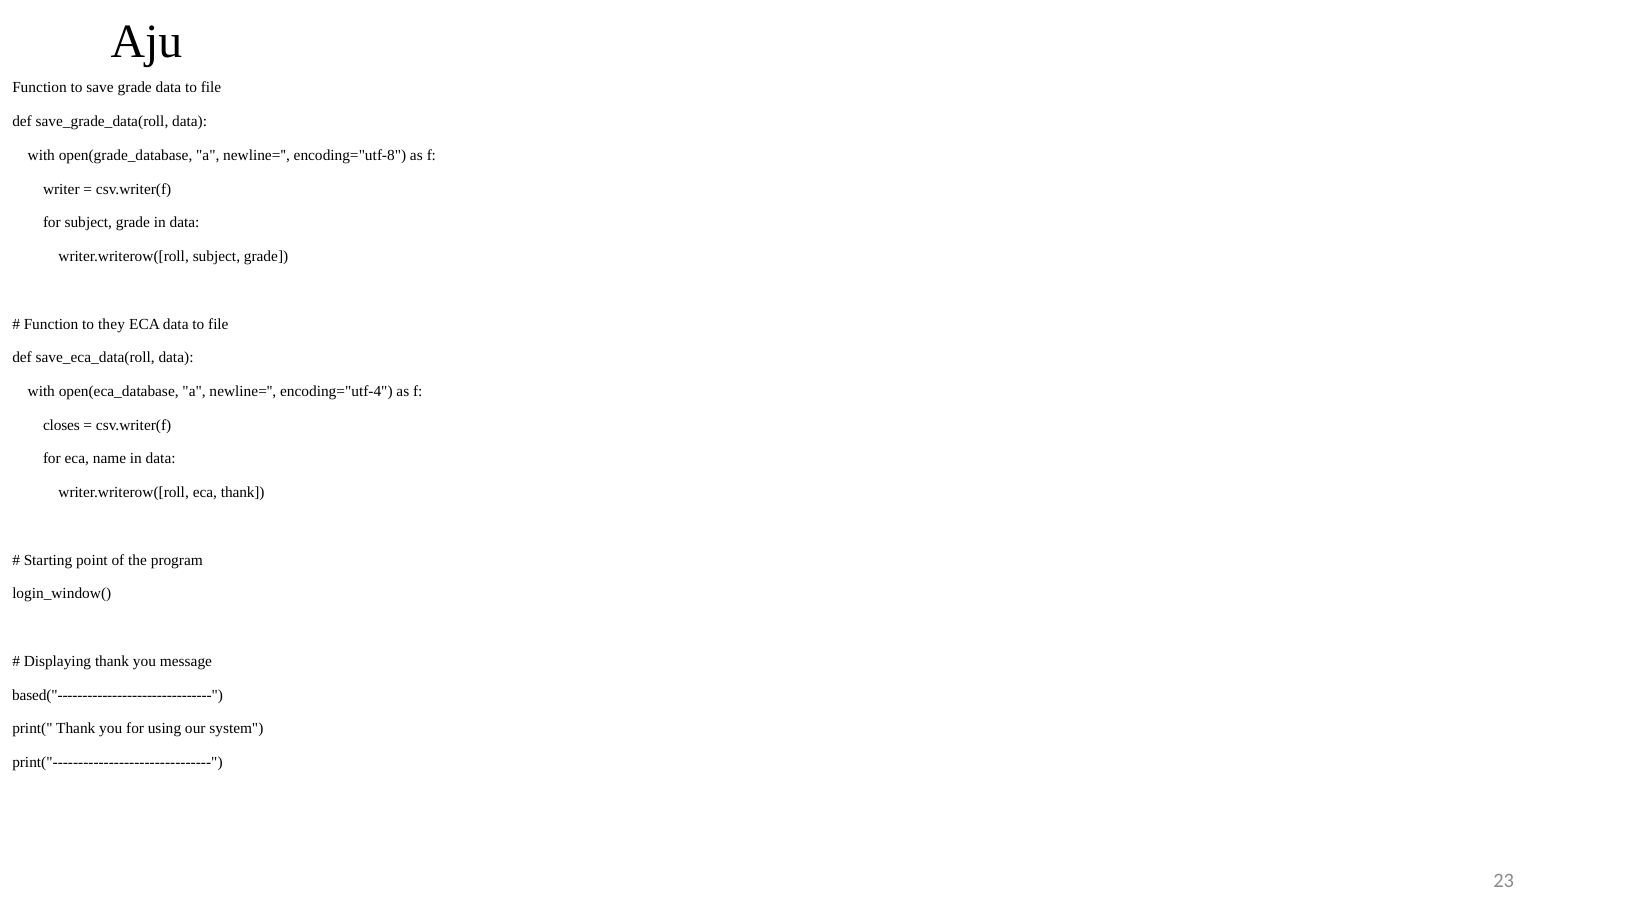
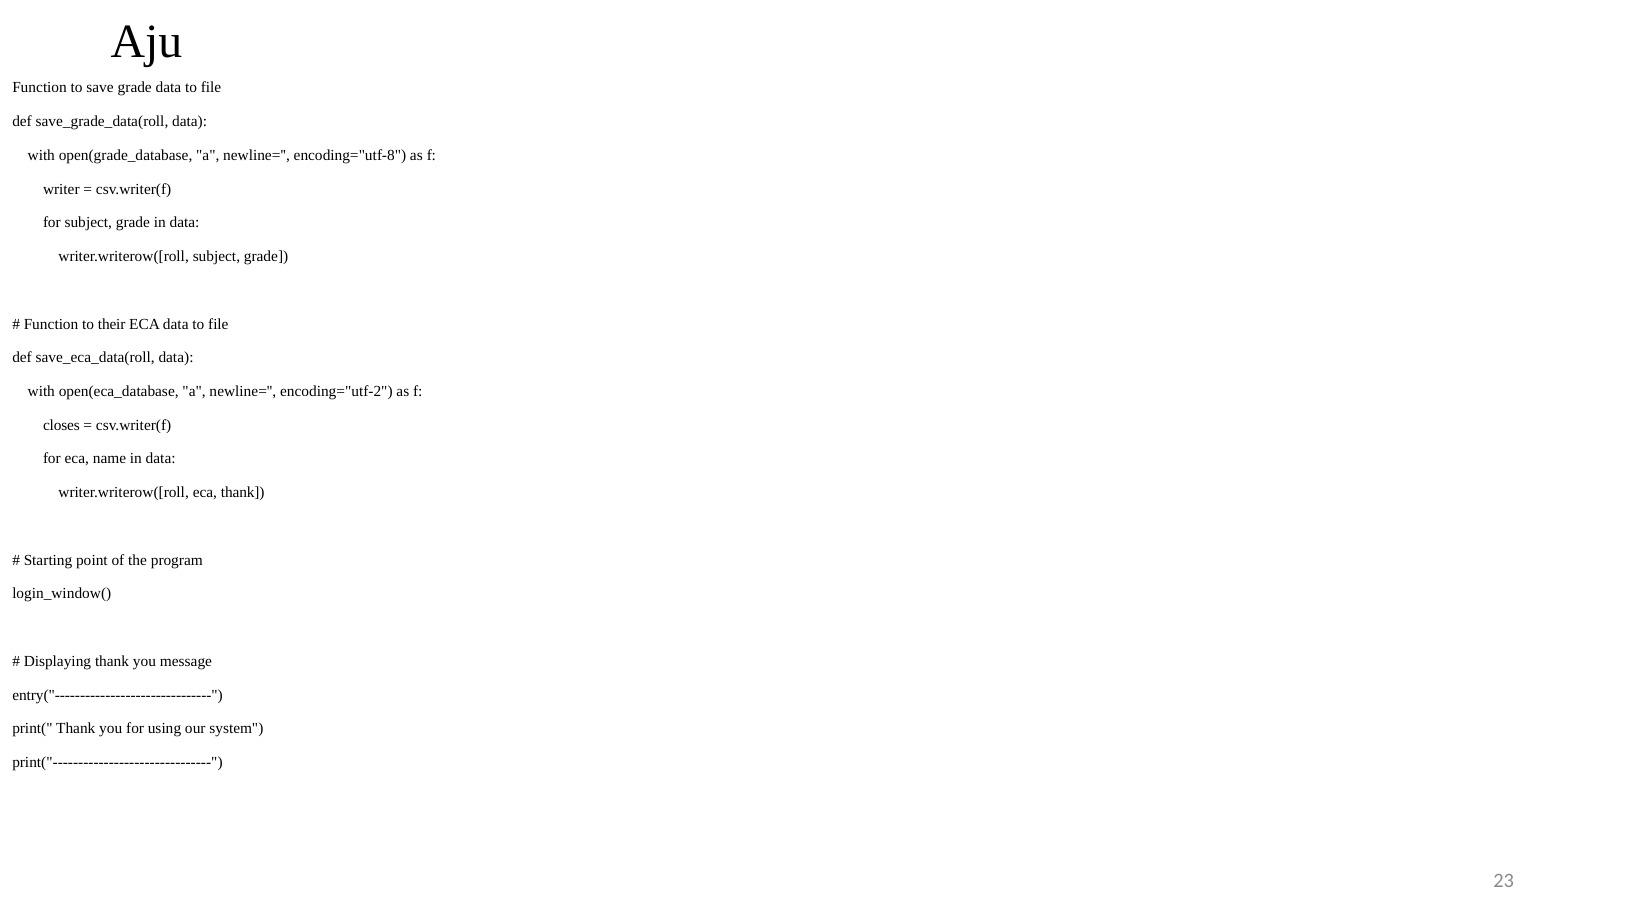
they: they -> their
encoding="utf-4: encoding="utf-4 -> encoding="utf-2
based("-------------------------------: based("------------------------------- -> entry("-------------------------------
